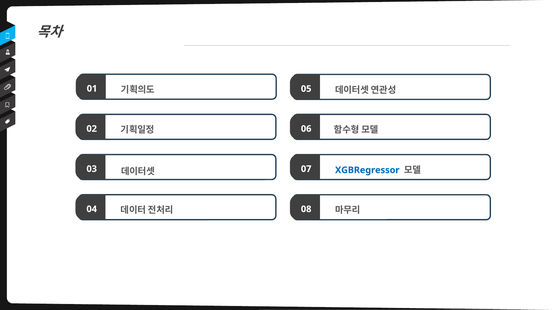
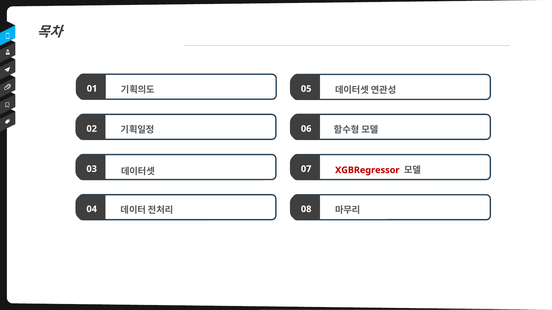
XGBRegressor colour: blue -> red
